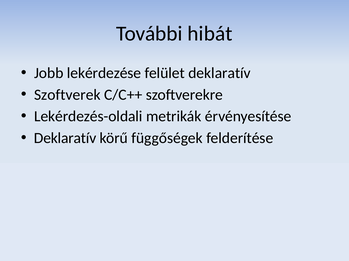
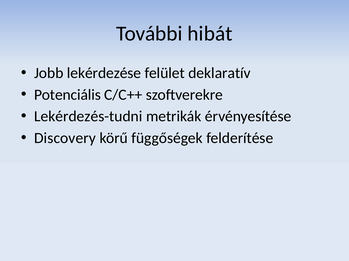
Szoftverek: Szoftverek -> Potenciális
Lekérdezés-oldali: Lekérdezés-oldali -> Lekérdezés-tudni
Deklaratív at (65, 138): Deklaratív -> Discovery
